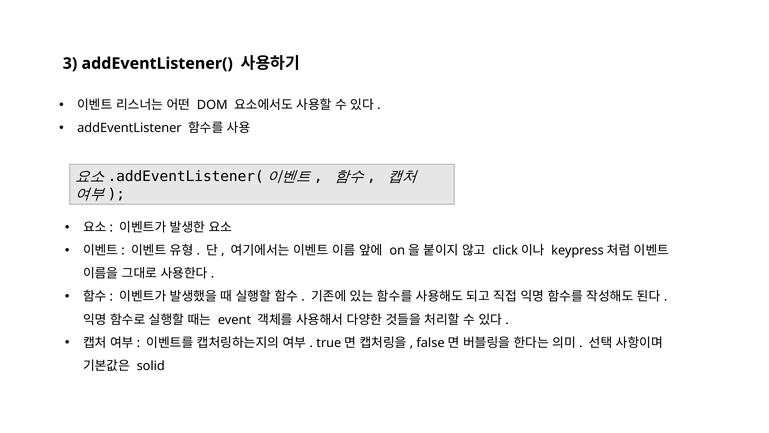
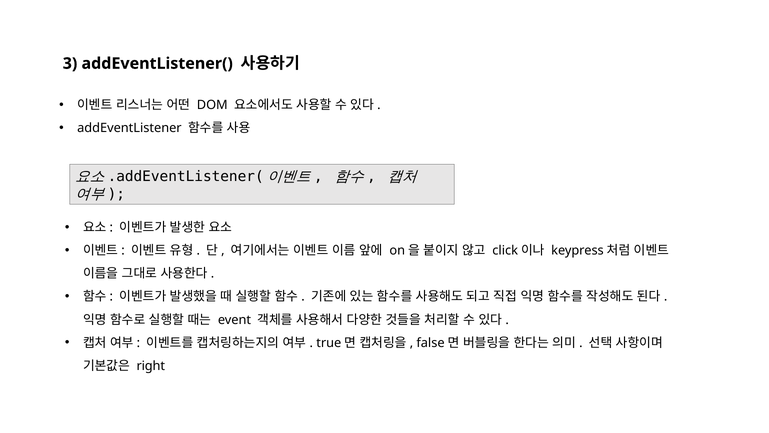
solid: solid -> right
